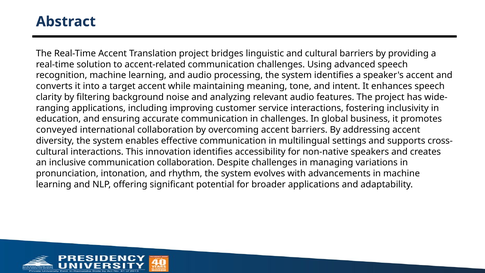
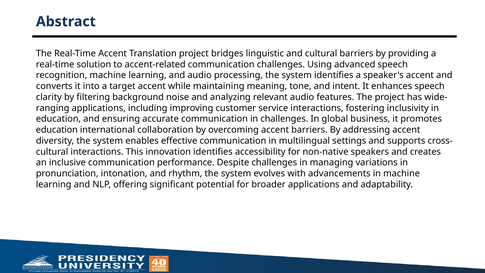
conveyed at (57, 130): conveyed -> education
communication collaboration: collaboration -> performance
